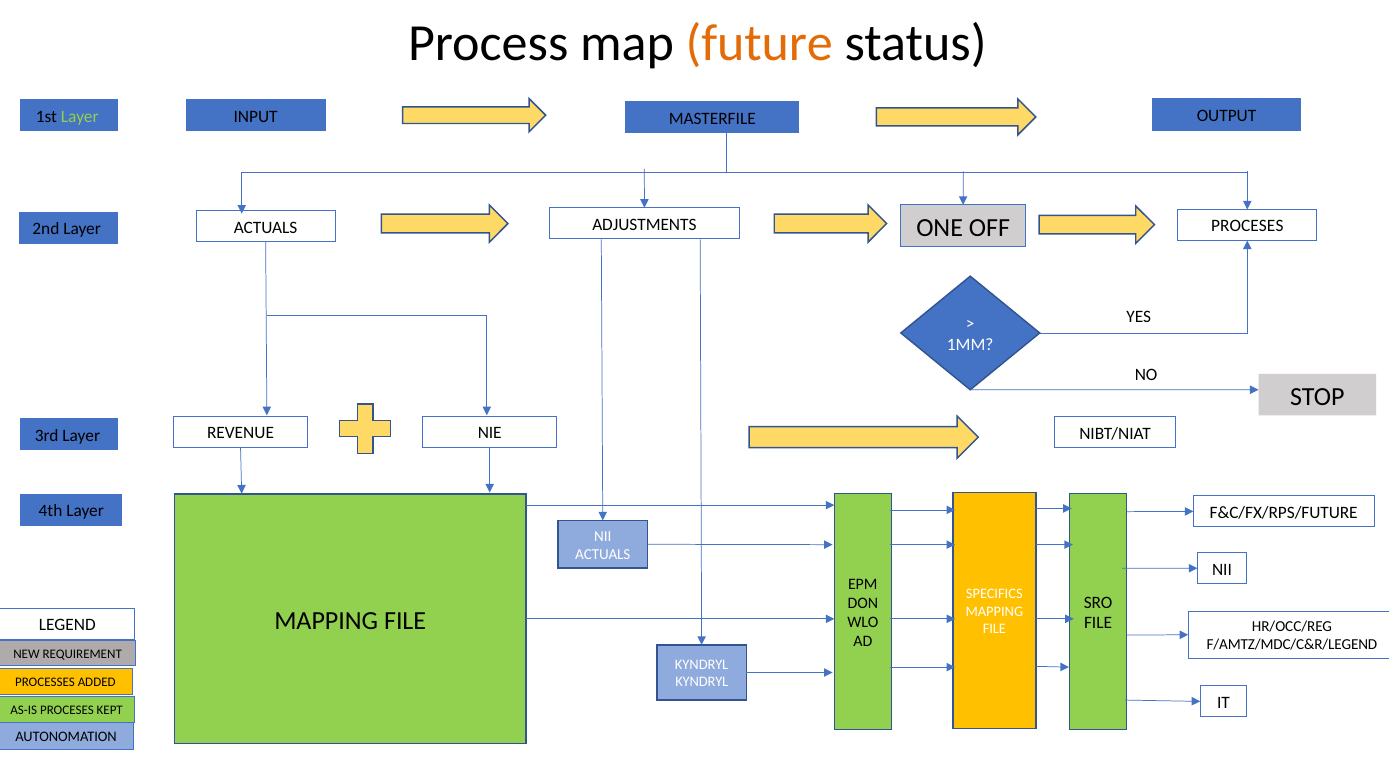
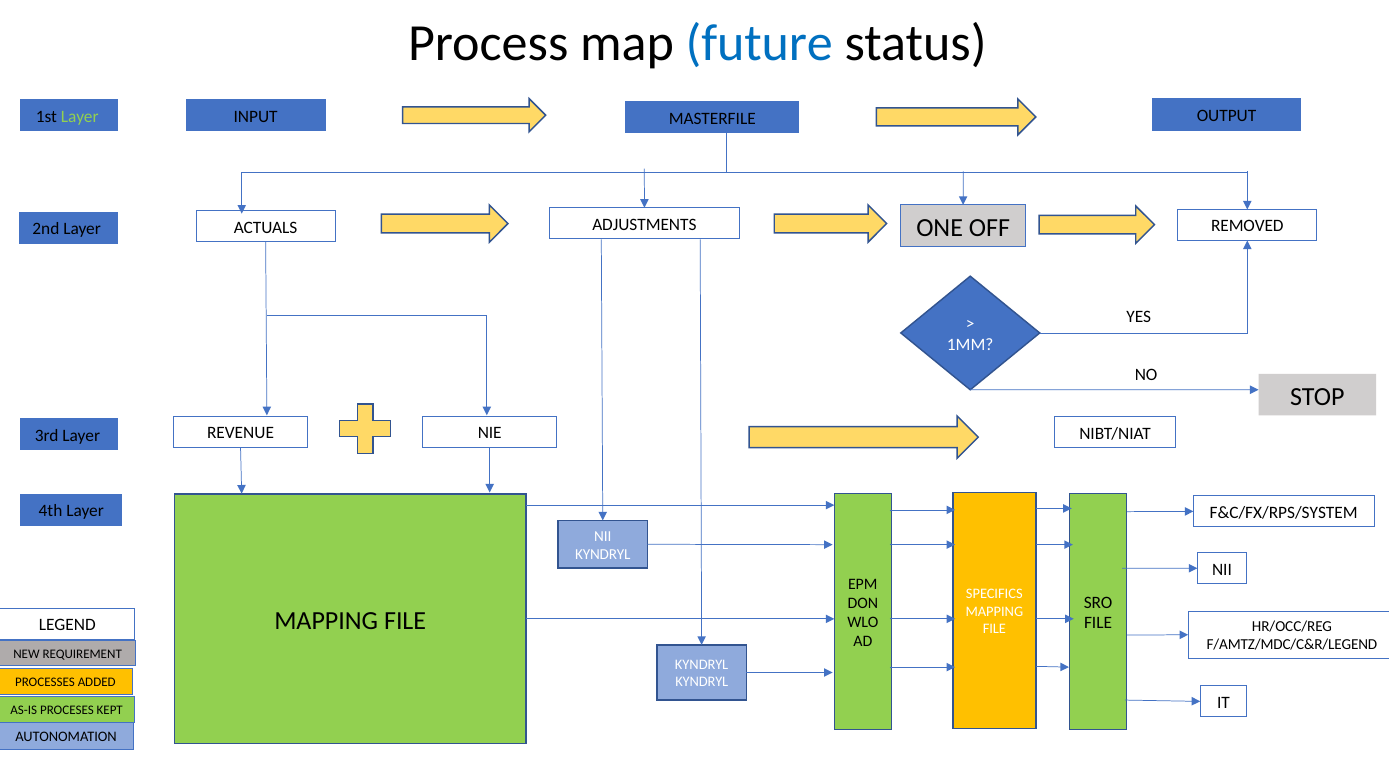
future colour: orange -> blue
ACTUALS PROCESES: PROCESES -> REMOVED
F&C/FX/RPS/FUTURE: F&C/FX/RPS/FUTURE -> F&C/FX/RPS/SYSTEM
ACTUALS at (603, 554): ACTUALS -> KYNDRYL
